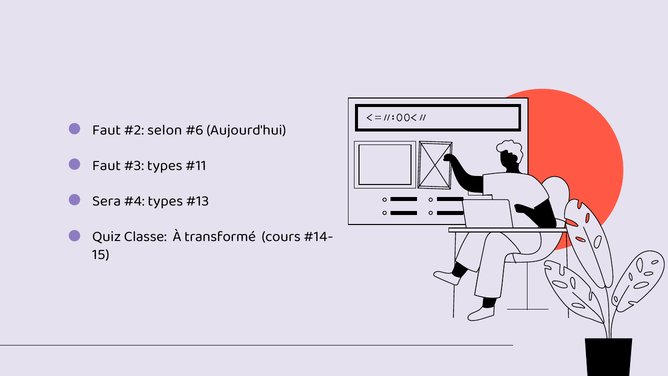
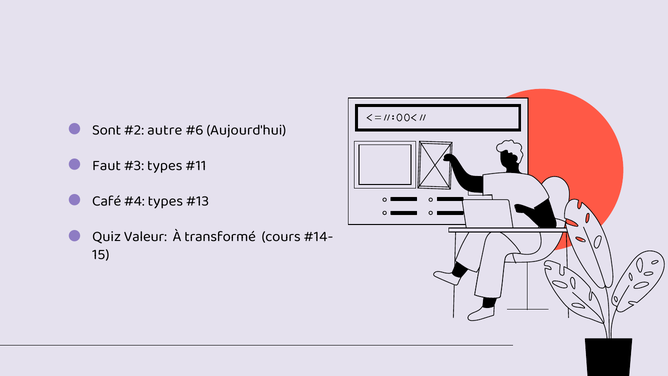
Faut at (107, 130): Faut -> Sont
selon: selon -> autre
Sera: Sera -> Café
Classe: Classe -> Valeur
